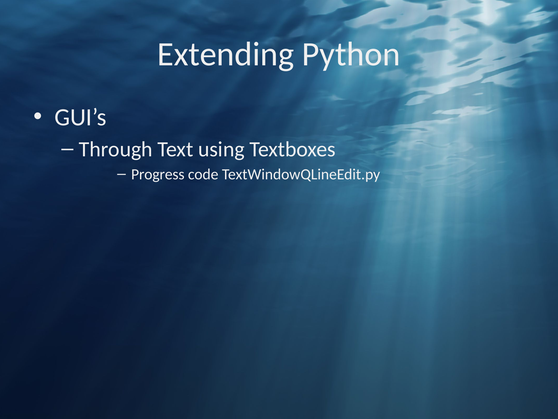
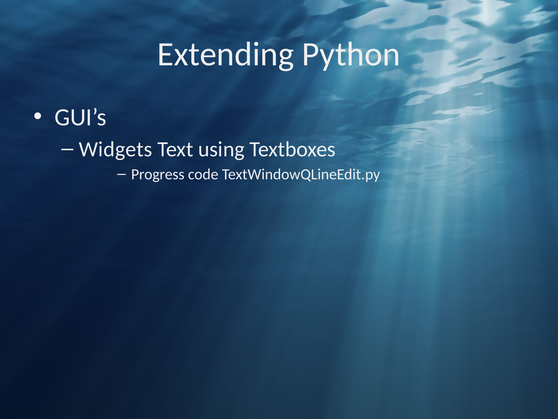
Through: Through -> Widgets
